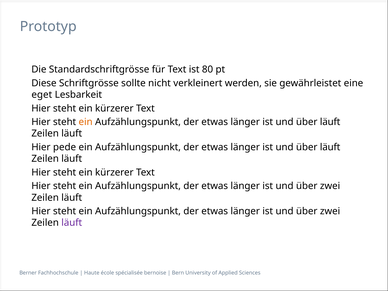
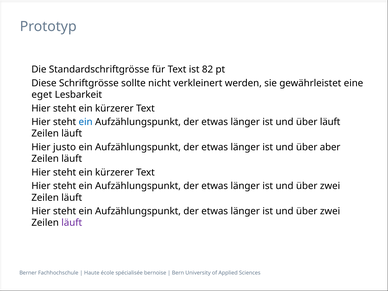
80: 80 -> 82
ein at (86, 122) colour: orange -> blue
pede: pede -> justo
läuft at (330, 147): läuft -> aber
